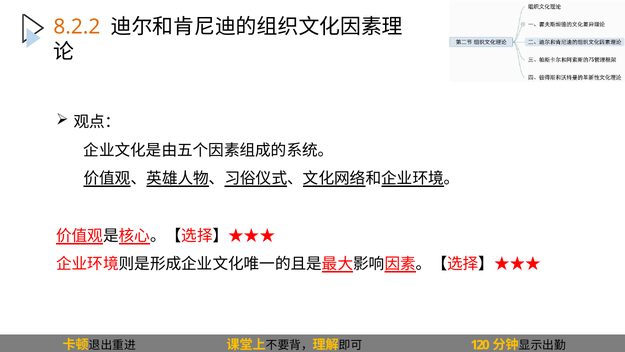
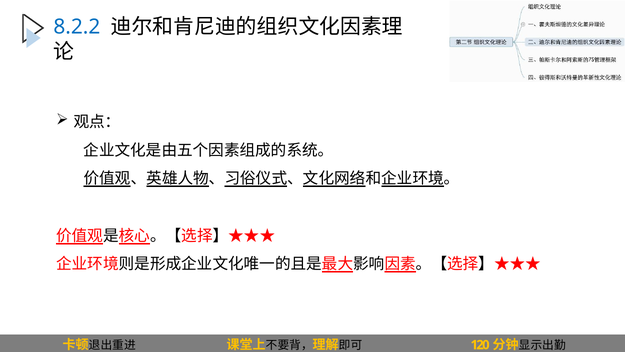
8.2.2 colour: orange -> blue
